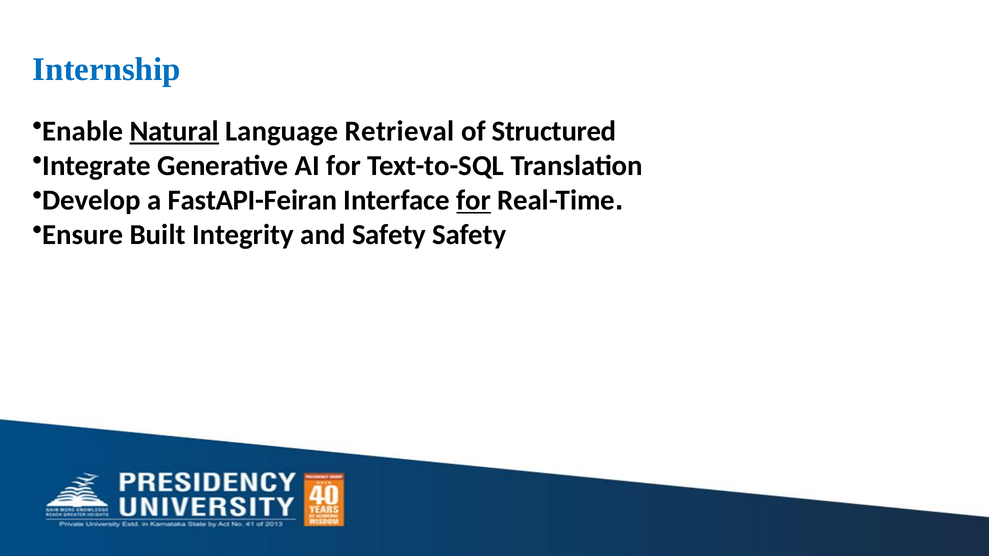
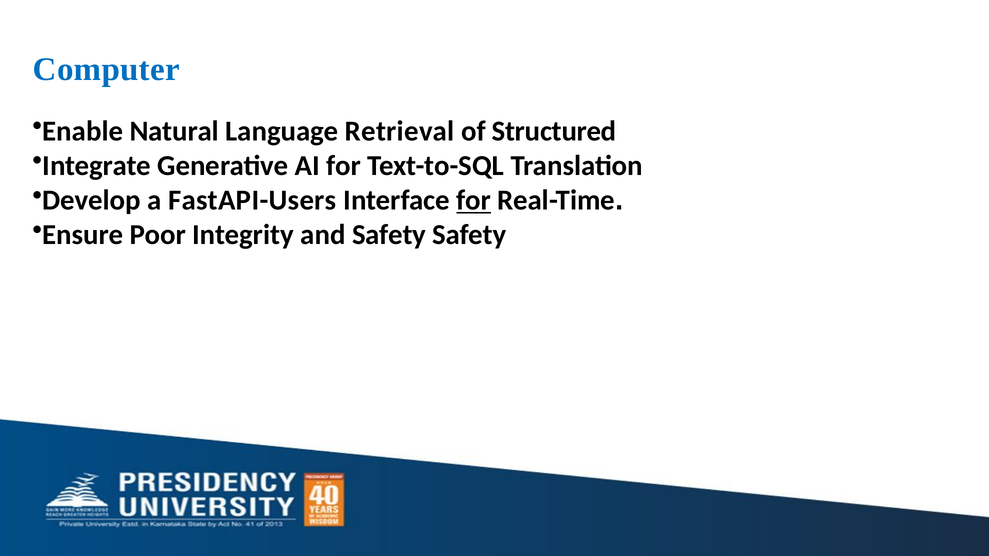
Internship: Internship -> Computer
Natural underline: present -> none
FastAPI-Feiran: FastAPI-Feiran -> FastAPI-Users
Built: Built -> Poor
